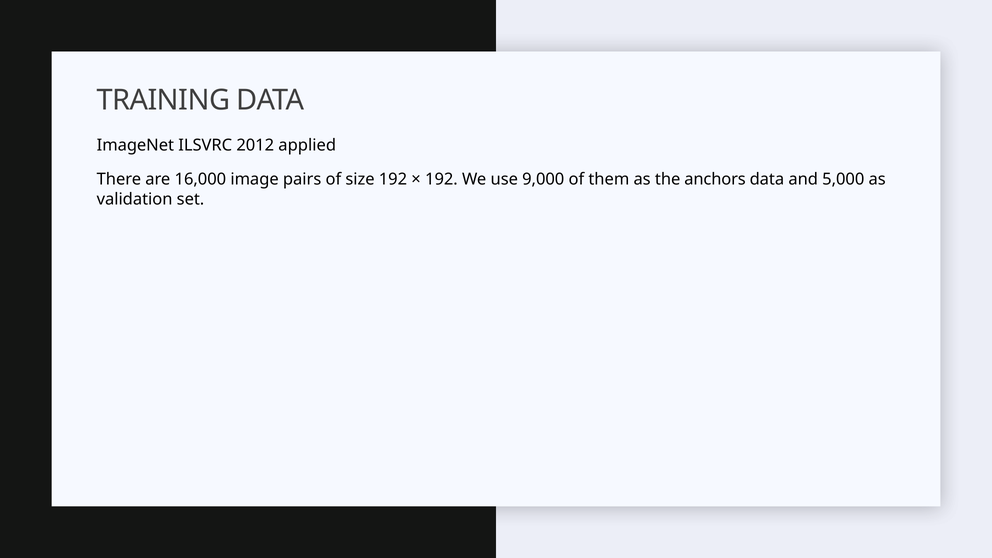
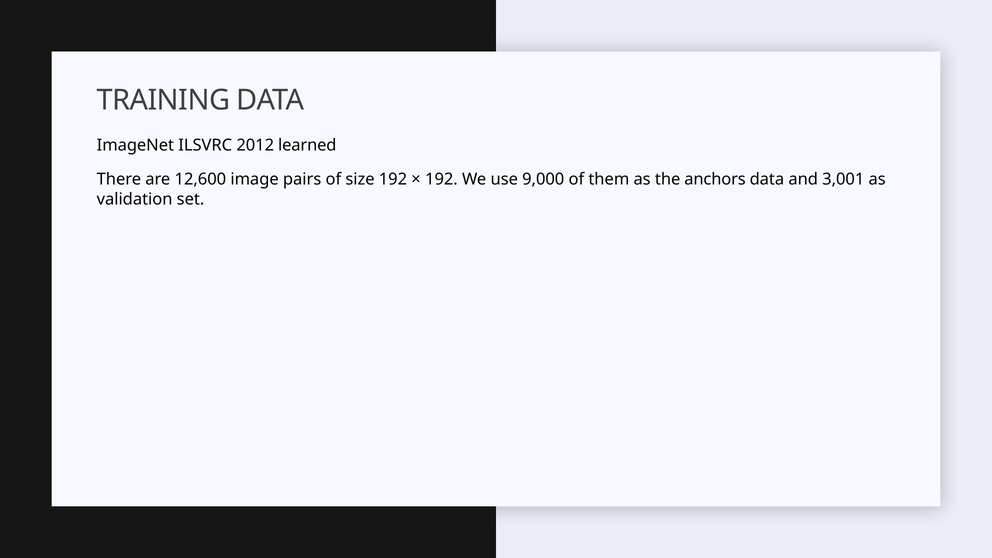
applied: applied -> learned
16,000: 16,000 -> 12,600
5,000: 5,000 -> 3,001
